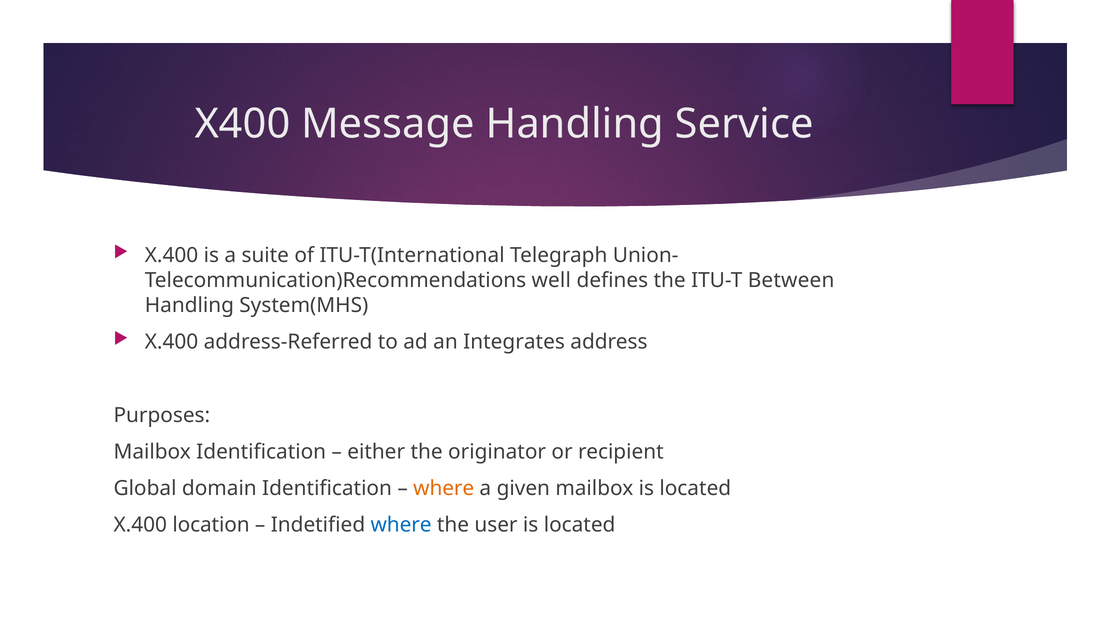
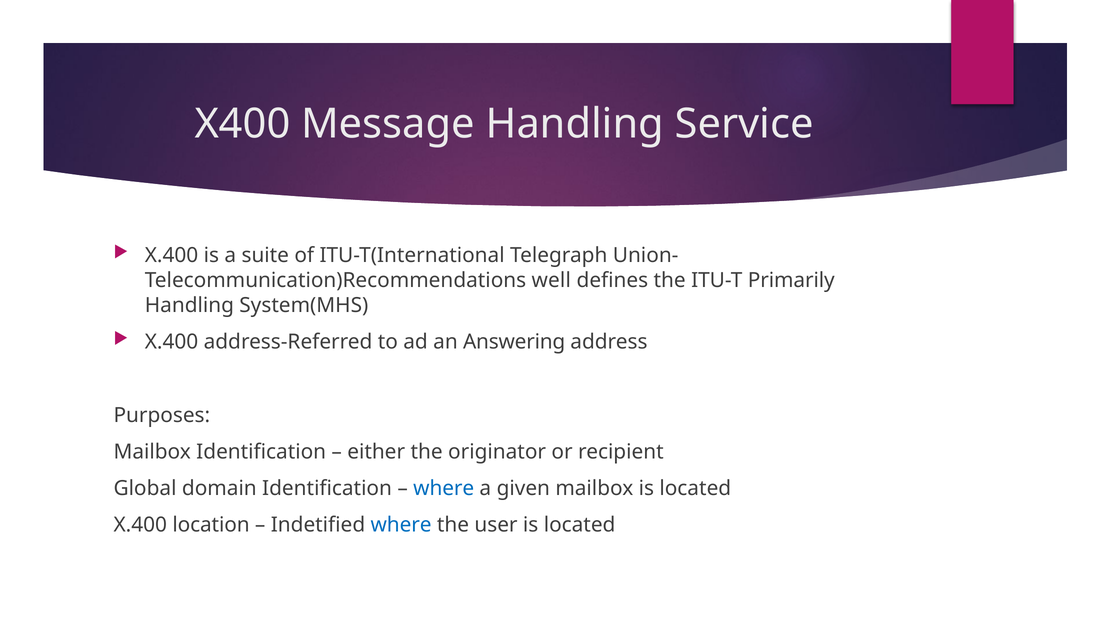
Between: Between -> Primarily
Integrates: Integrates -> Answering
where at (444, 488) colour: orange -> blue
